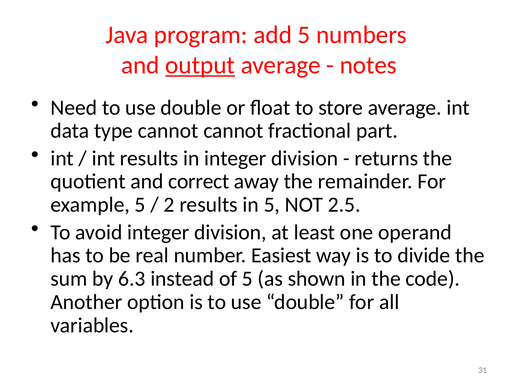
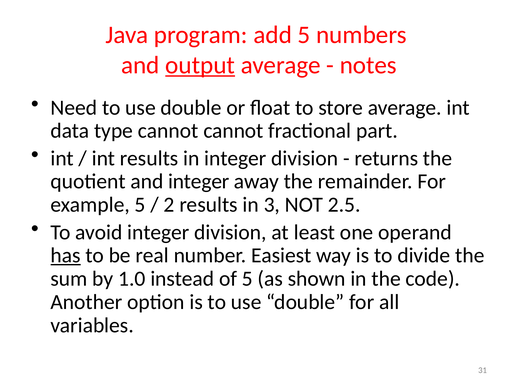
and correct: correct -> integer
in 5: 5 -> 3
has underline: none -> present
6.3: 6.3 -> 1.0
